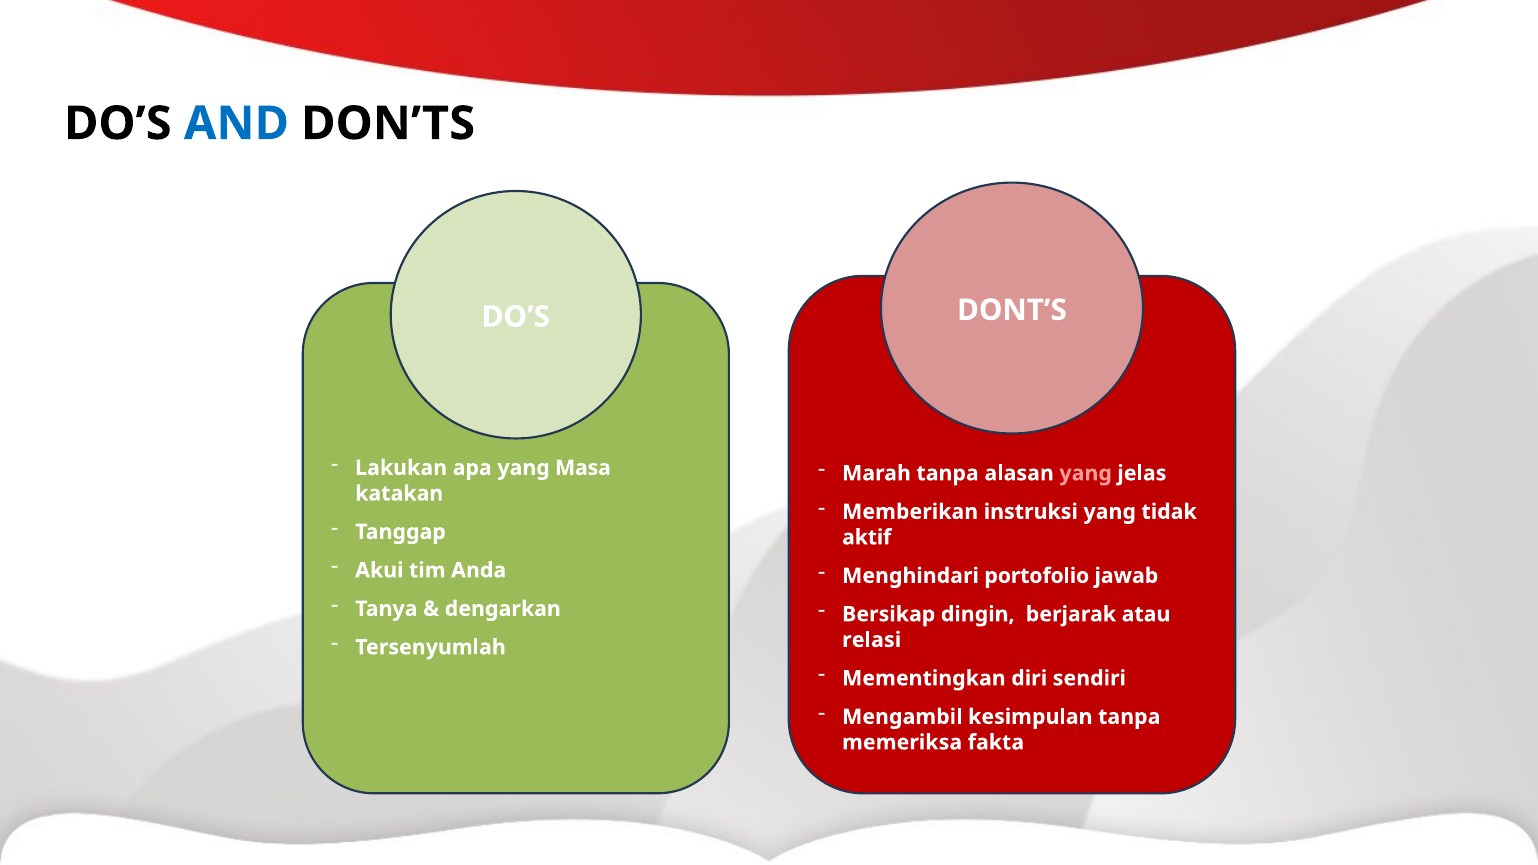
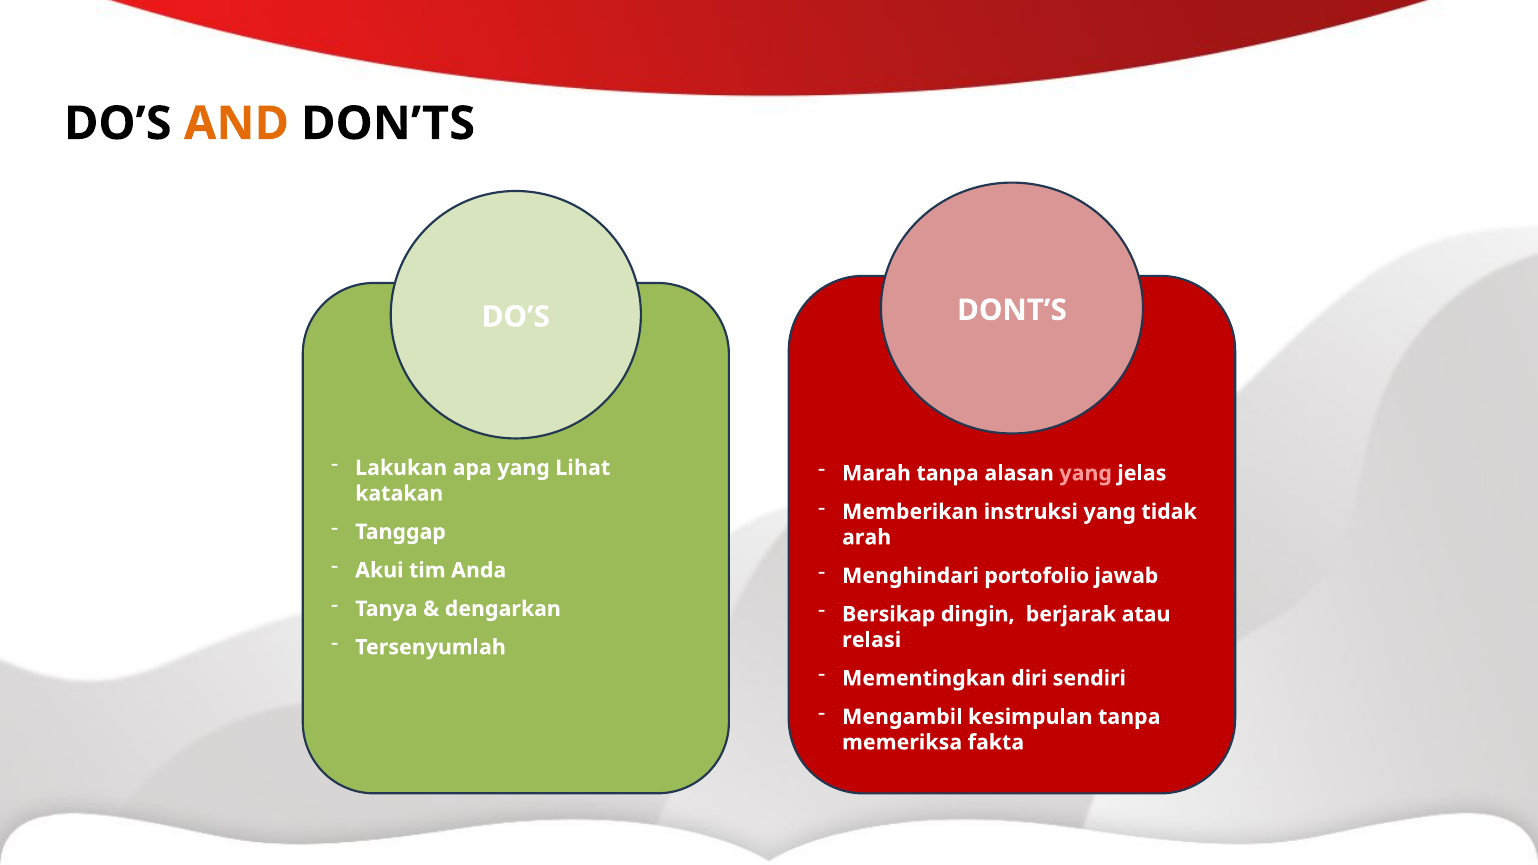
AND colour: blue -> orange
Masa: Masa -> Lihat
aktif: aktif -> arah
